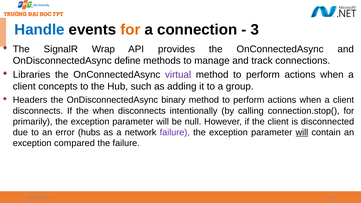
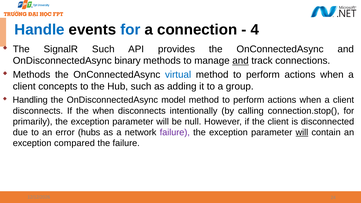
for at (130, 30) colour: orange -> blue
3: 3 -> 4
SignalR Wrap: Wrap -> Such
define: define -> binary
and at (241, 61) underline: none -> present
Libraries at (32, 75): Libraries -> Methods
virtual colour: purple -> blue
Headers: Headers -> Handling
binary: binary -> model
